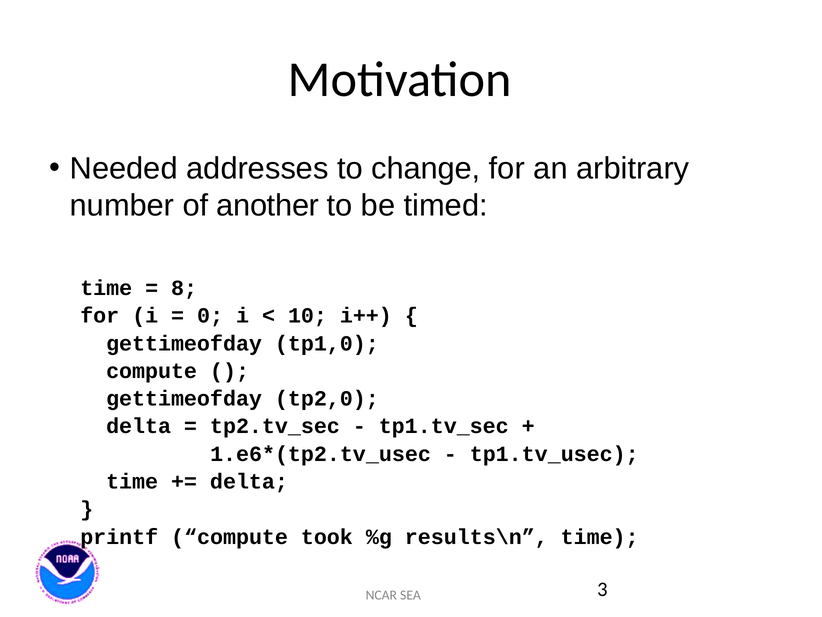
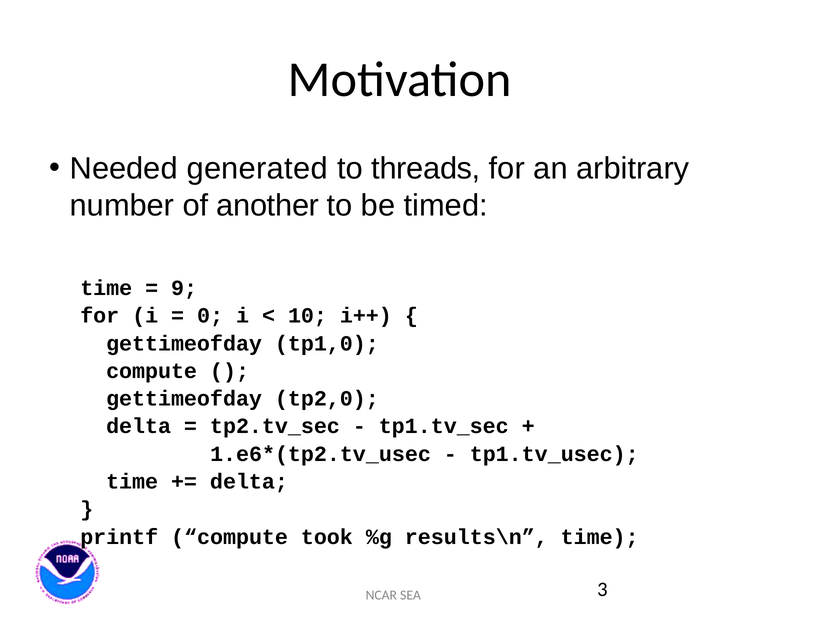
addresses: addresses -> generated
change: change -> threads
8: 8 -> 9
